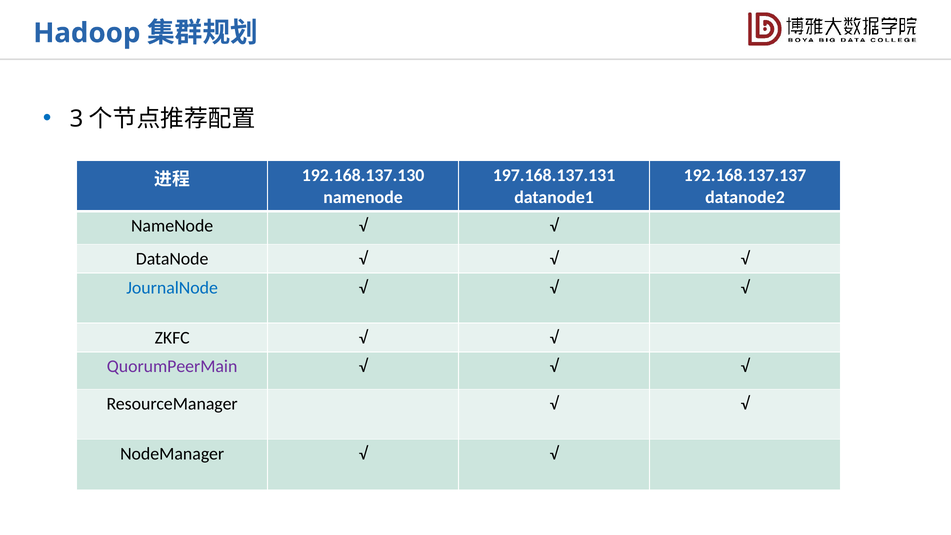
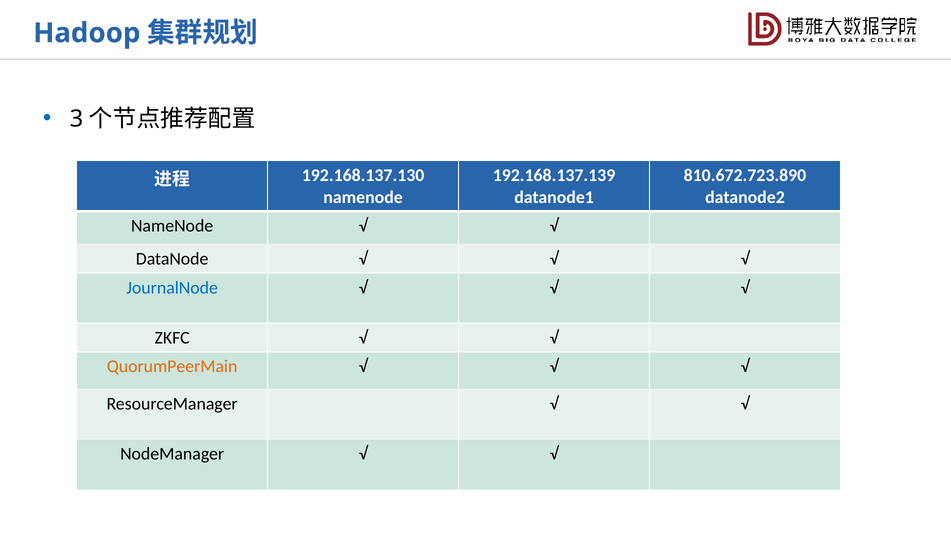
197.168.137.131: 197.168.137.131 -> 192.168.137.139
192.168.137.137: 192.168.137.137 -> 810.672.723.890
QuorumPeerMain colour: purple -> orange
